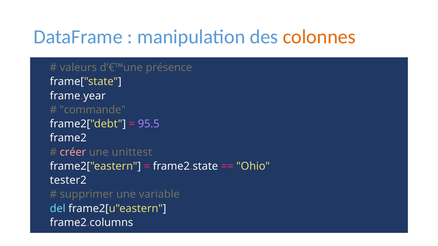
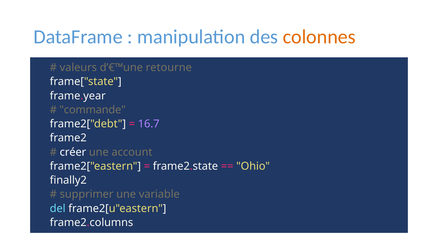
présence: présence -> retourne
95.5: 95.5 -> 16.7
créer colour: pink -> white
unittest: unittest -> account
tester2: tester2 -> finally2
